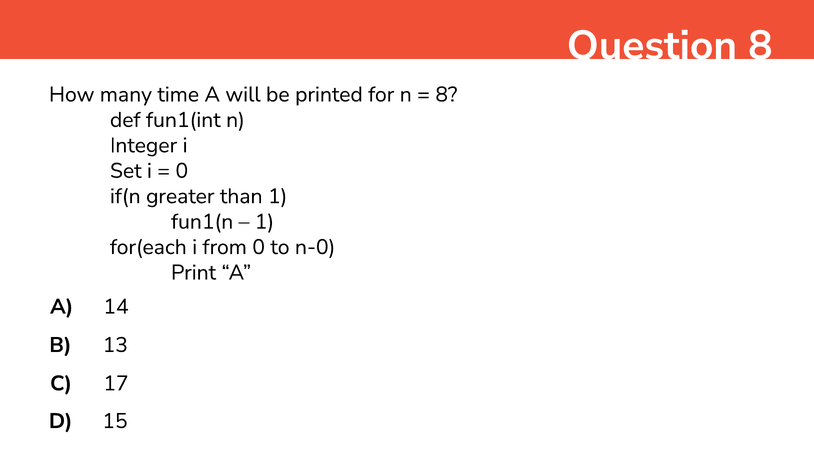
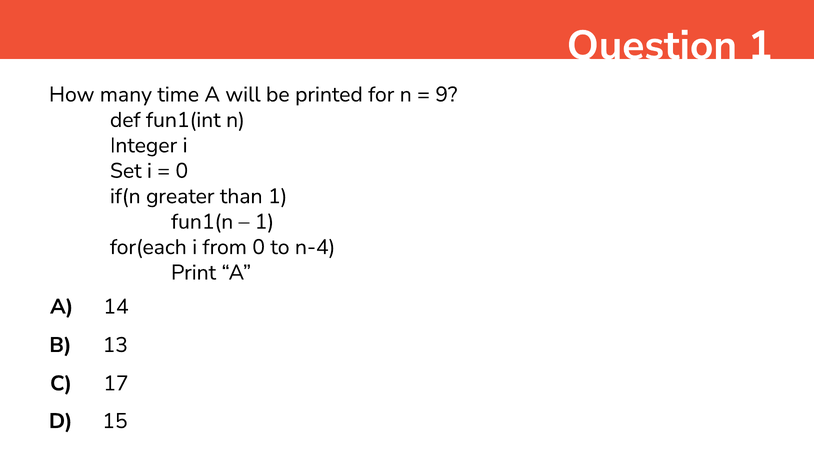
Question 8: 8 -> 1
8 at (446, 94): 8 -> 9
n-0: n-0 -> n-4
